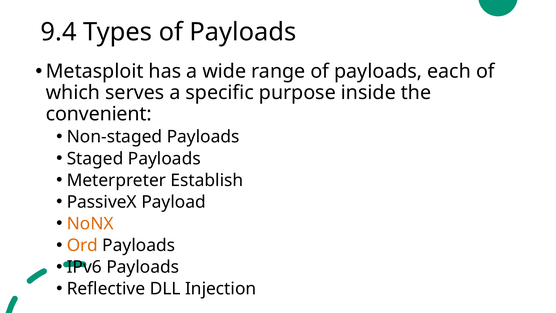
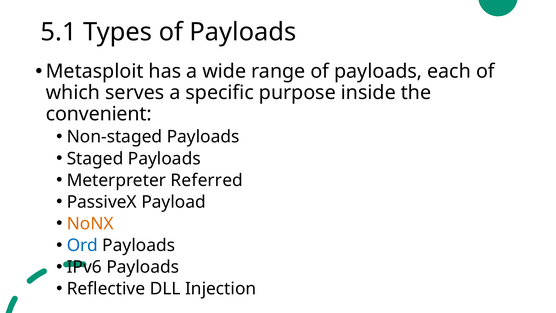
9.4: 9.4 -> 5.1
Establish: Establish -> Referred
Ord colour: orange -> blue
